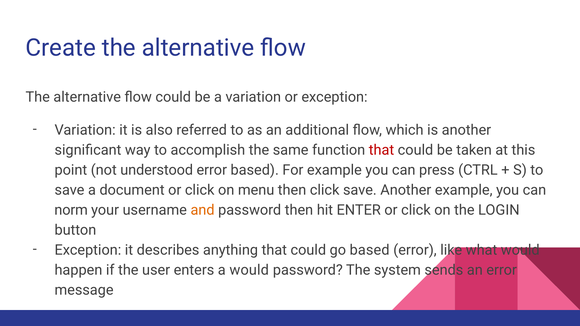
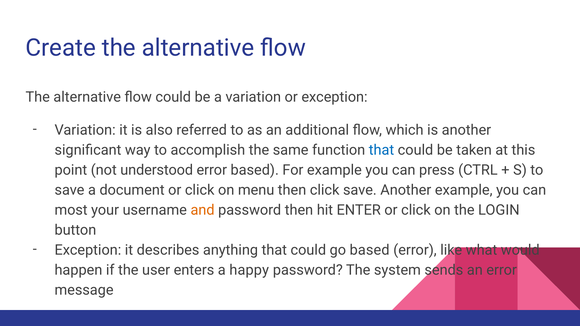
that at (381, 150) colour: red -> blue
norm: norm -> most
a would: would -> happy
